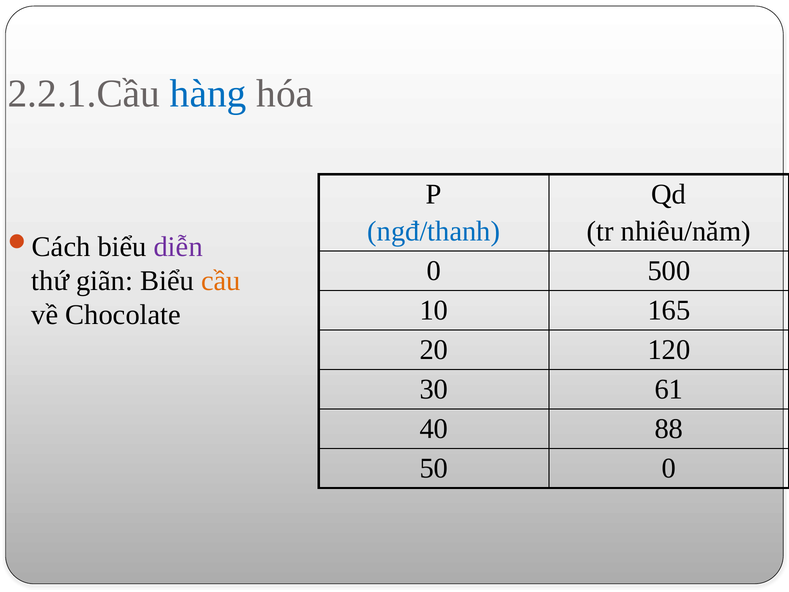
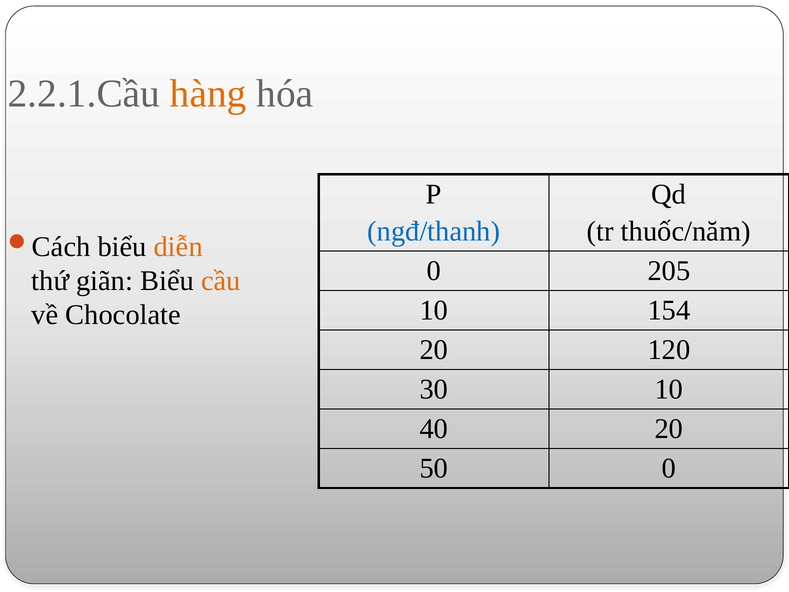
hàng colour: blue -> orange
nhiêu/năm: nhiêu/năm -> thuốc/năm
diễn colour: purple -> orange
500: 500 -> 205
165: 165 -> 154
30 61: 61 -> 10
40 88: 88 -> 20
